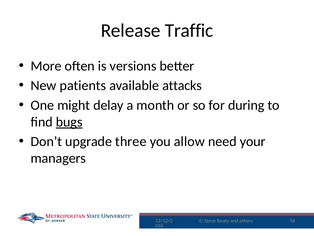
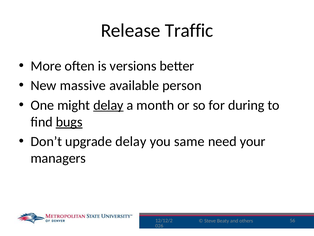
patients: patients -> massive
attacks: attacks -> person
delay at (108, 105) underline: none -> present
upgrade three: three -> delay
allow: allow -> same
